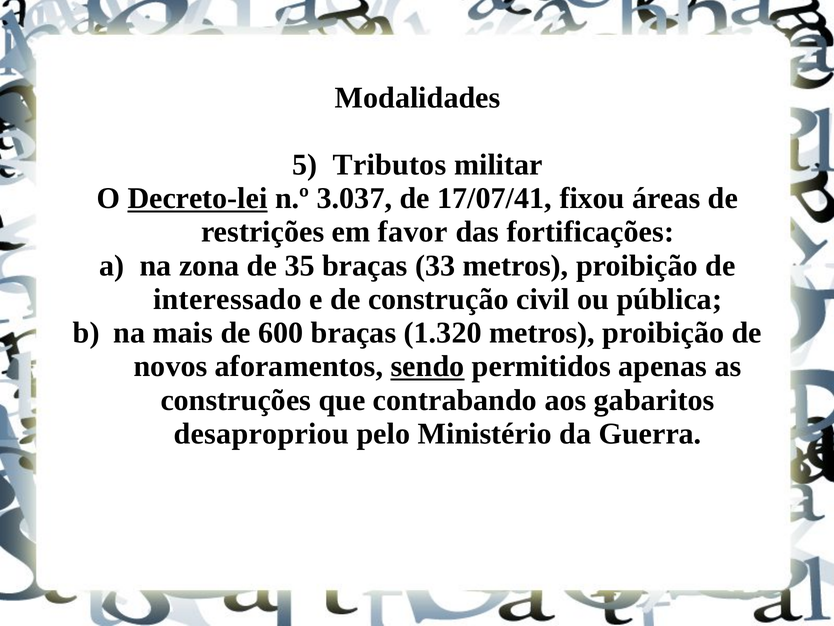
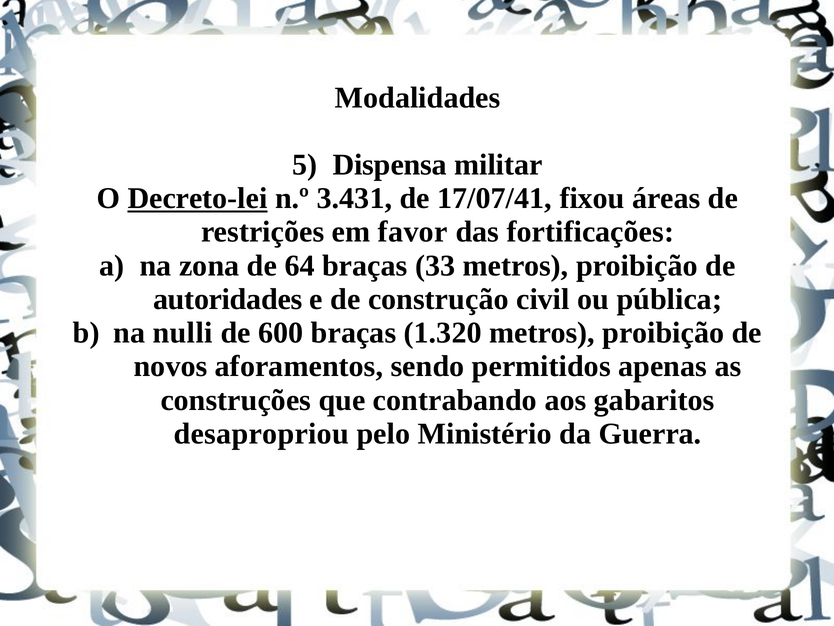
Tributos: Tributos -> Dispensa
3.037: 3.037 -> 3.431
35: 35 -> 64
interessado: interessado -> autoridades
mais: mais -> nulli
sendo underline: present -> none
